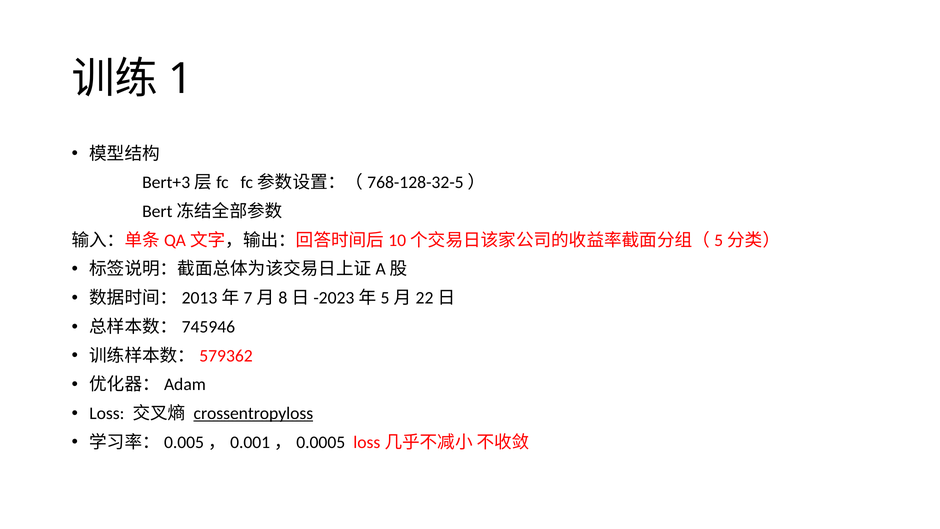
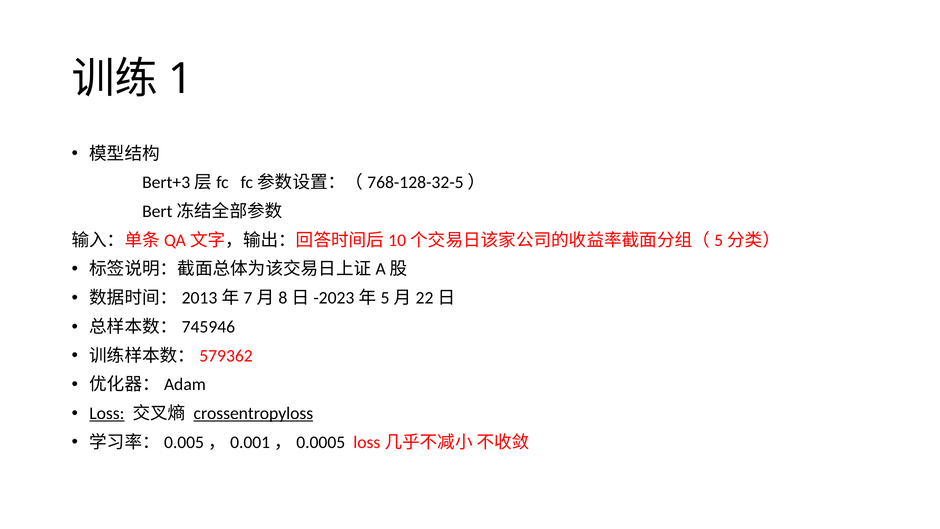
Loss underline: none -> present
